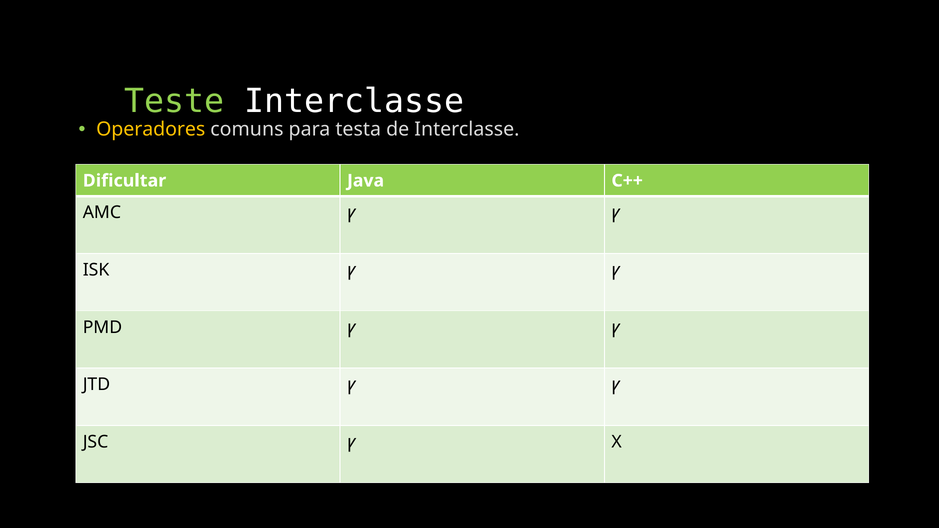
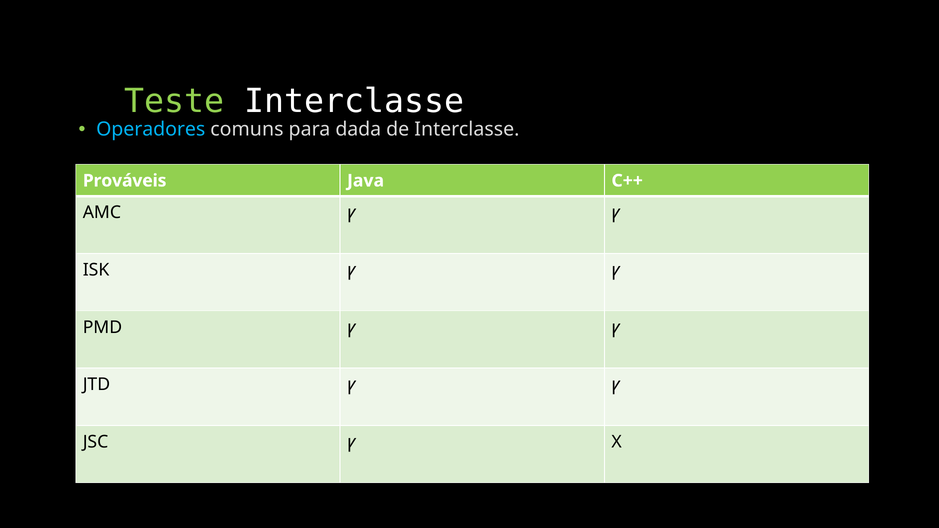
Operadores colour: yellow -> light blue
testa: testa -> dada
Dificultar: Dificultar -> Prováveis
